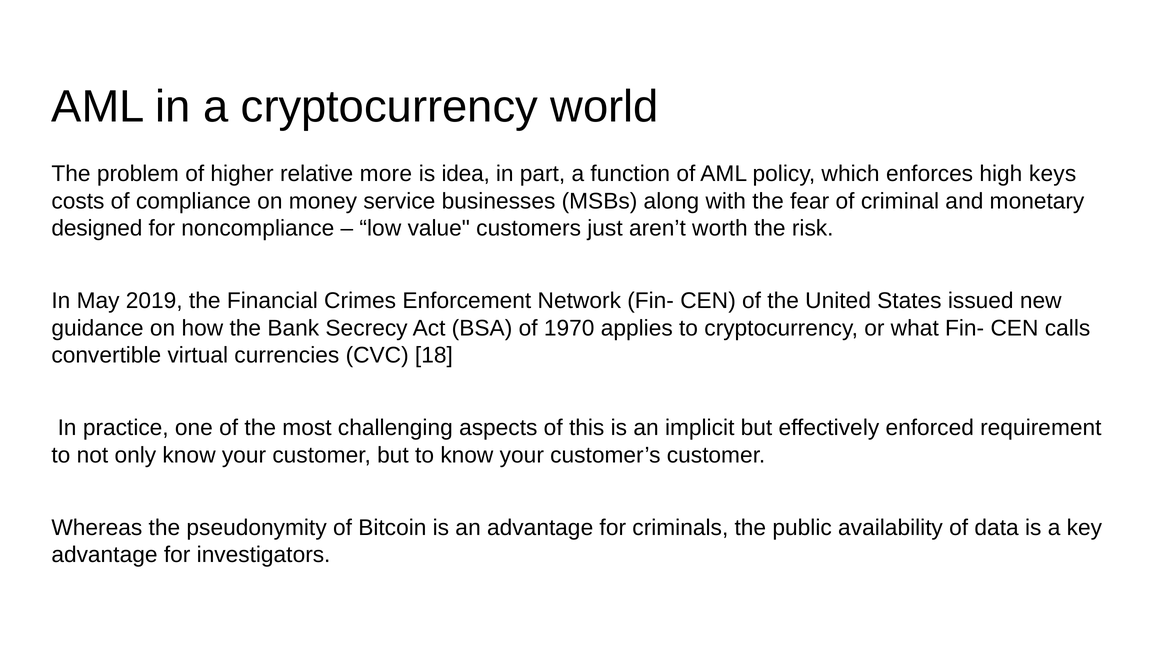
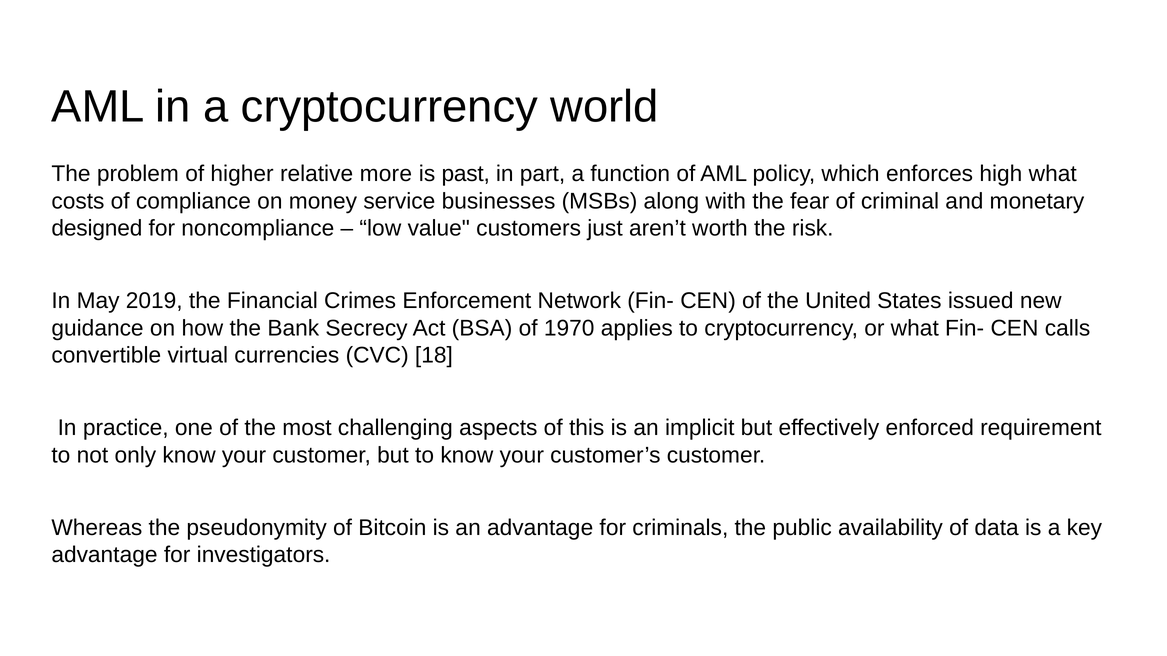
idea: idea -> past
high keys: keys -> what
